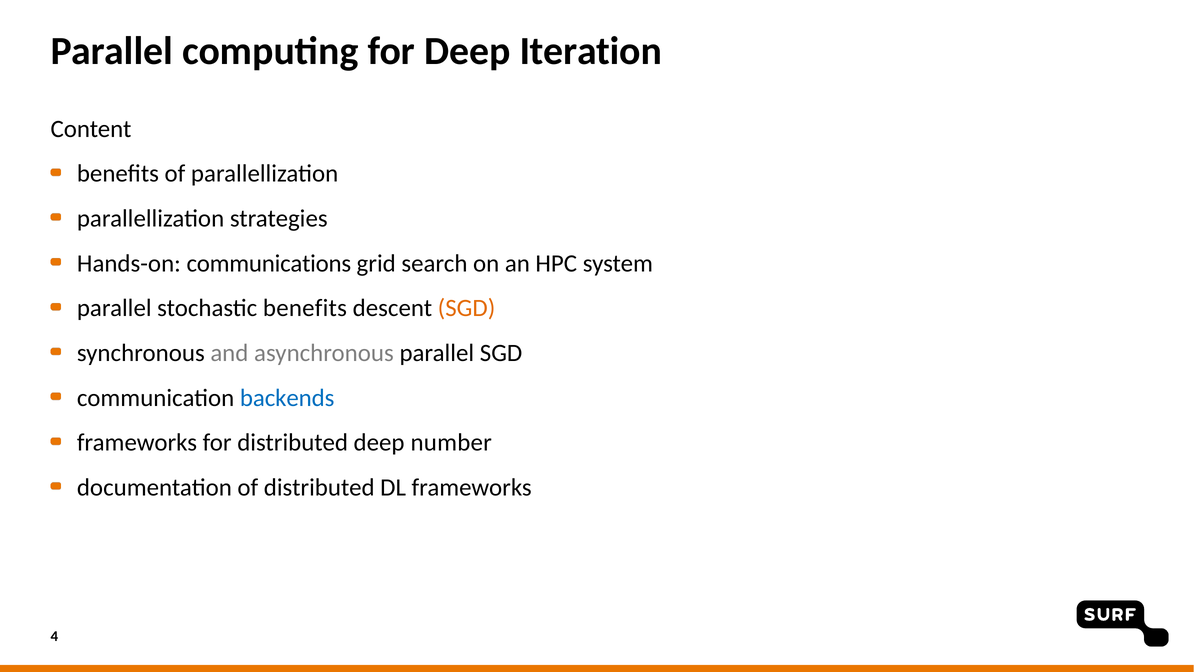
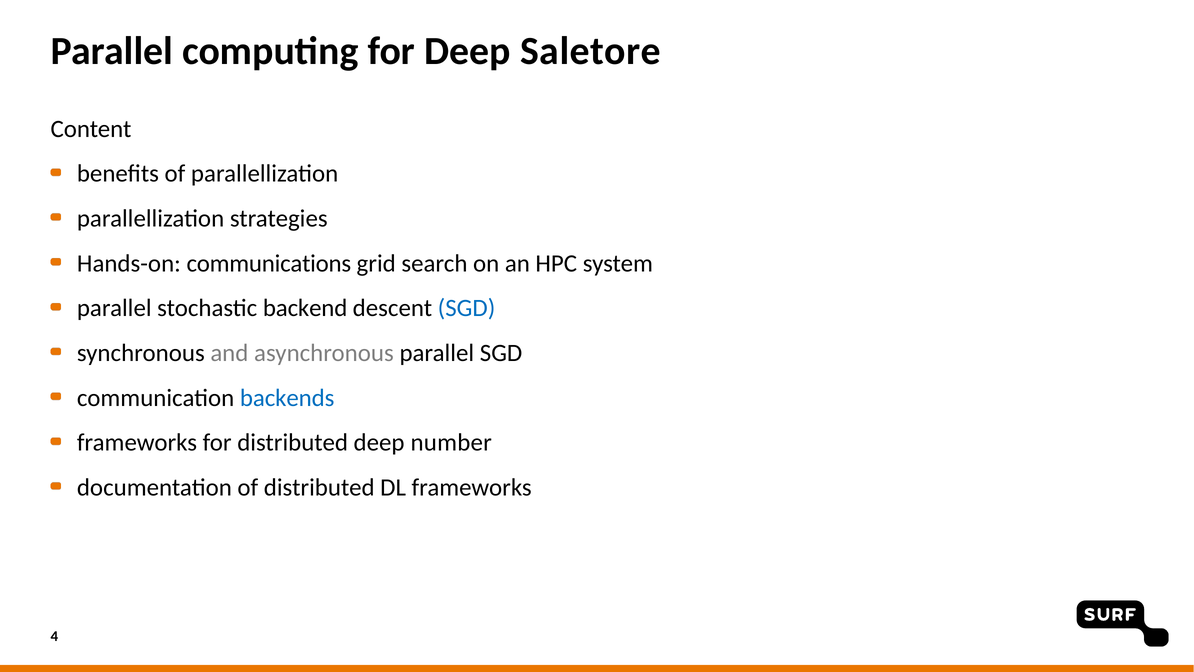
Iteration: Iteration -> Saletore
stochastic benefits: benefits -> backend
SGD at (467, 308) colour: orange -> blue
